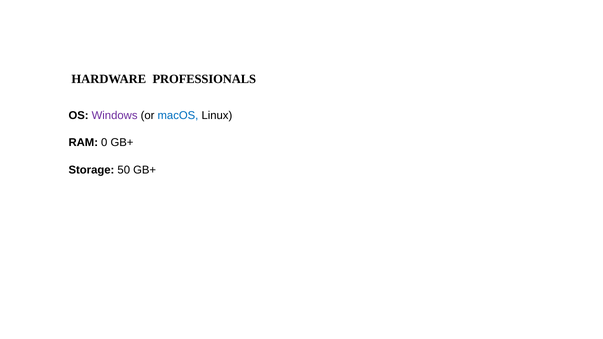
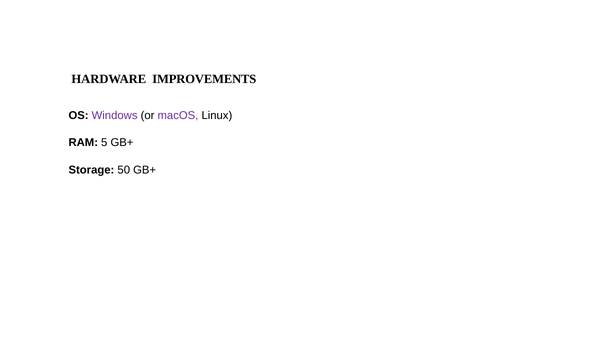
PROFESSIONALS: PROFESSIONALS -> IMPROVEMENTS
macOS colour: blue -> purple
0: 0 -> 5
